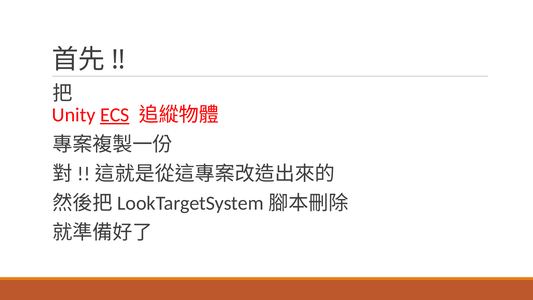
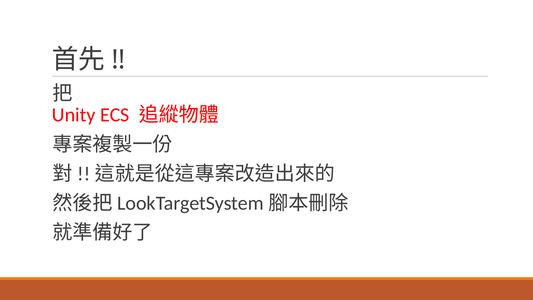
ECS underline: present -> none
